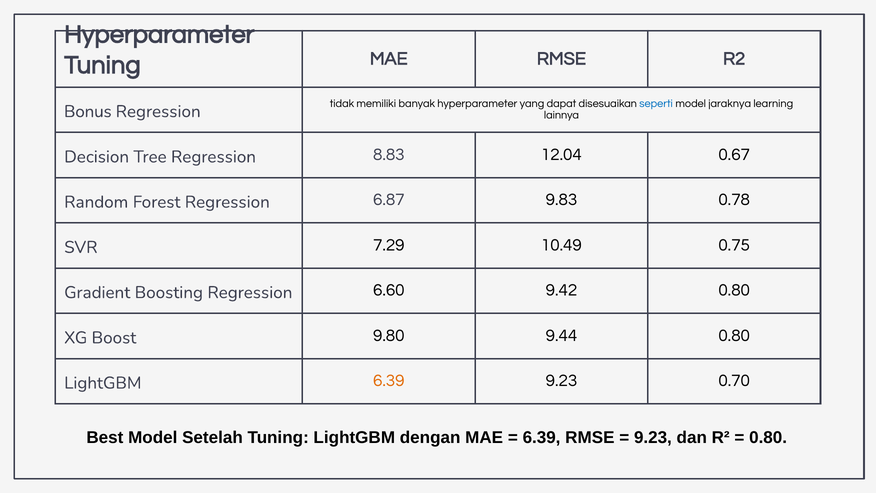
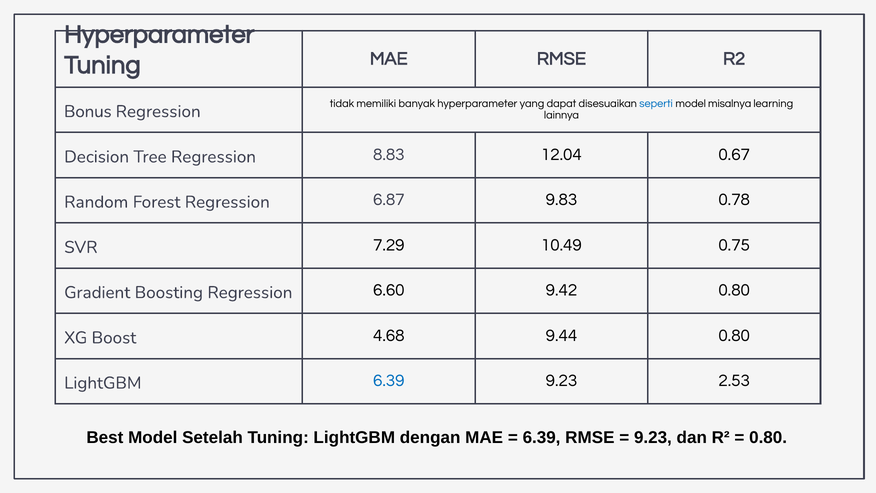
jaraknya: jaraknya -> misalnya
9.80: 9.80 -> 4.68
6.39 at (389, 381) colour: orange -> blue
0.70: 0.70 -> 2.53
